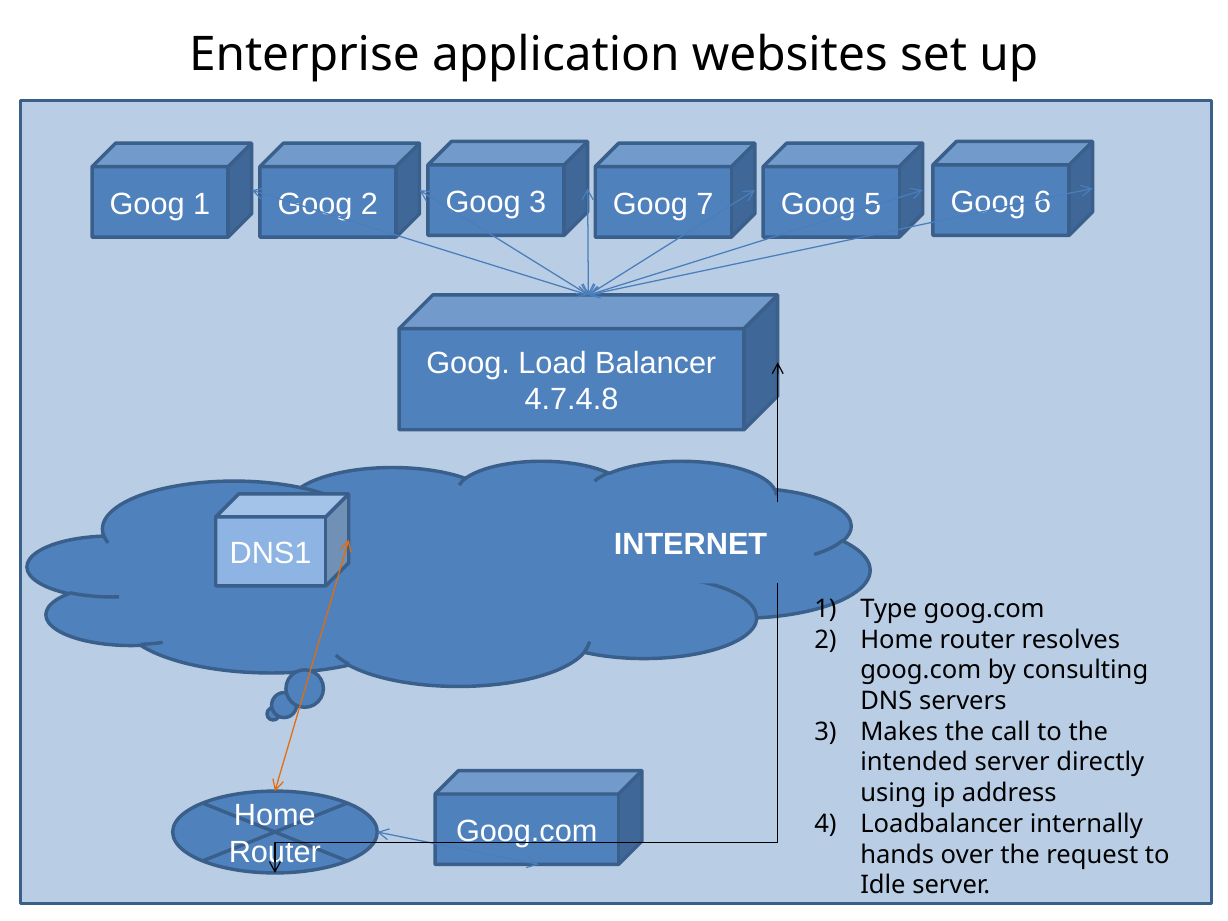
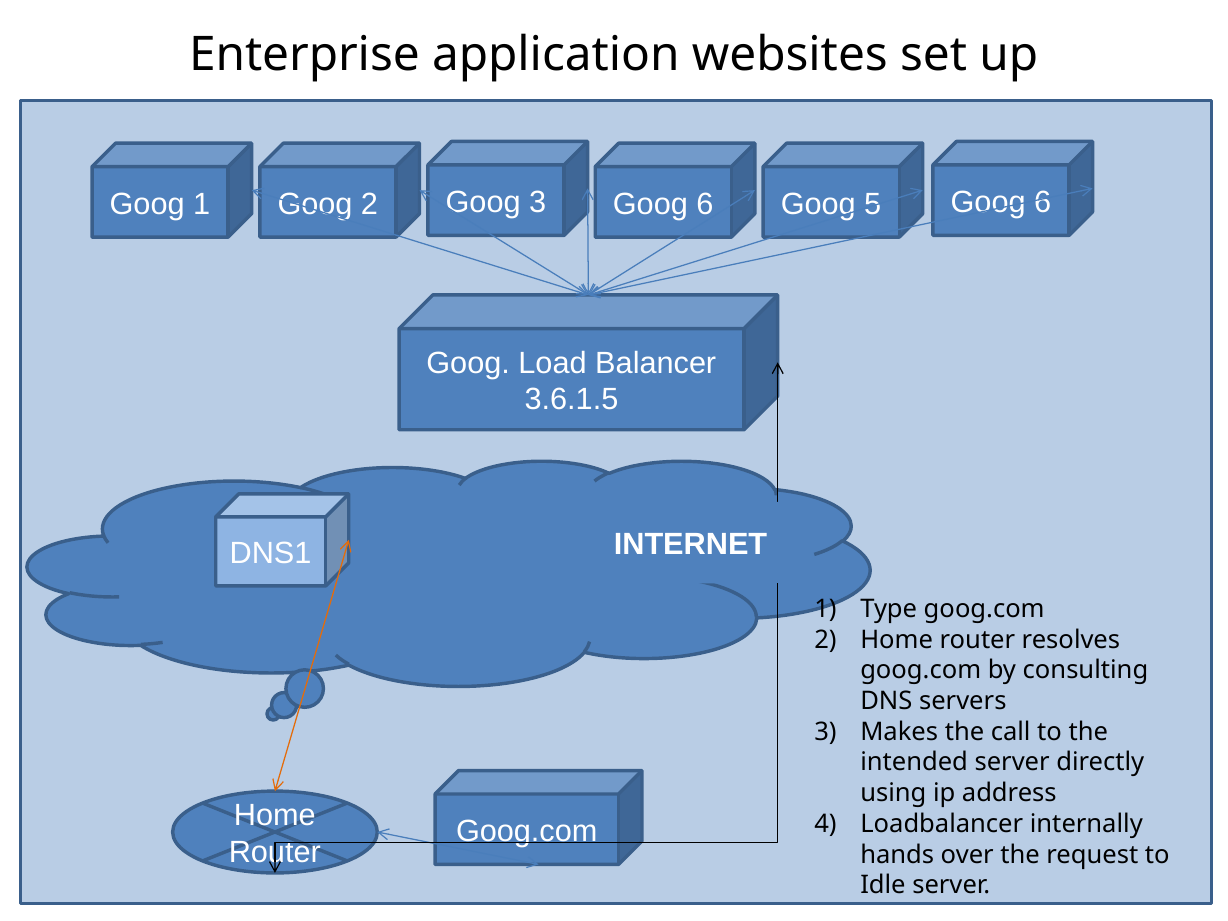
3 Goog 7: 7 -> 6
4.7.4.8: 4.7.4.8 -> 3.6.1.5
